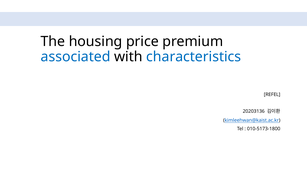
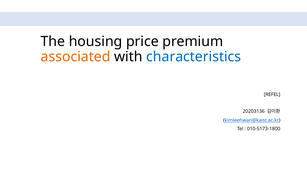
associated colour: blue -> orange
